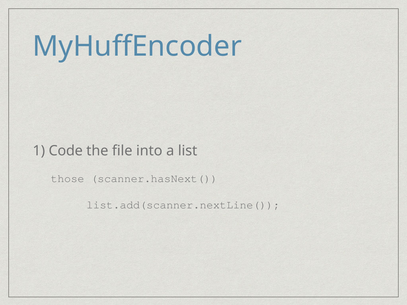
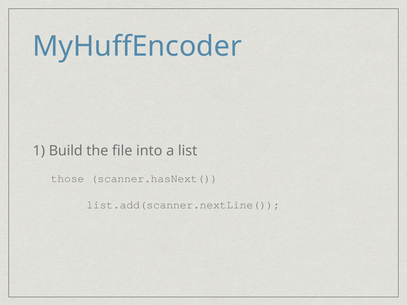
Code: Code -> Build
